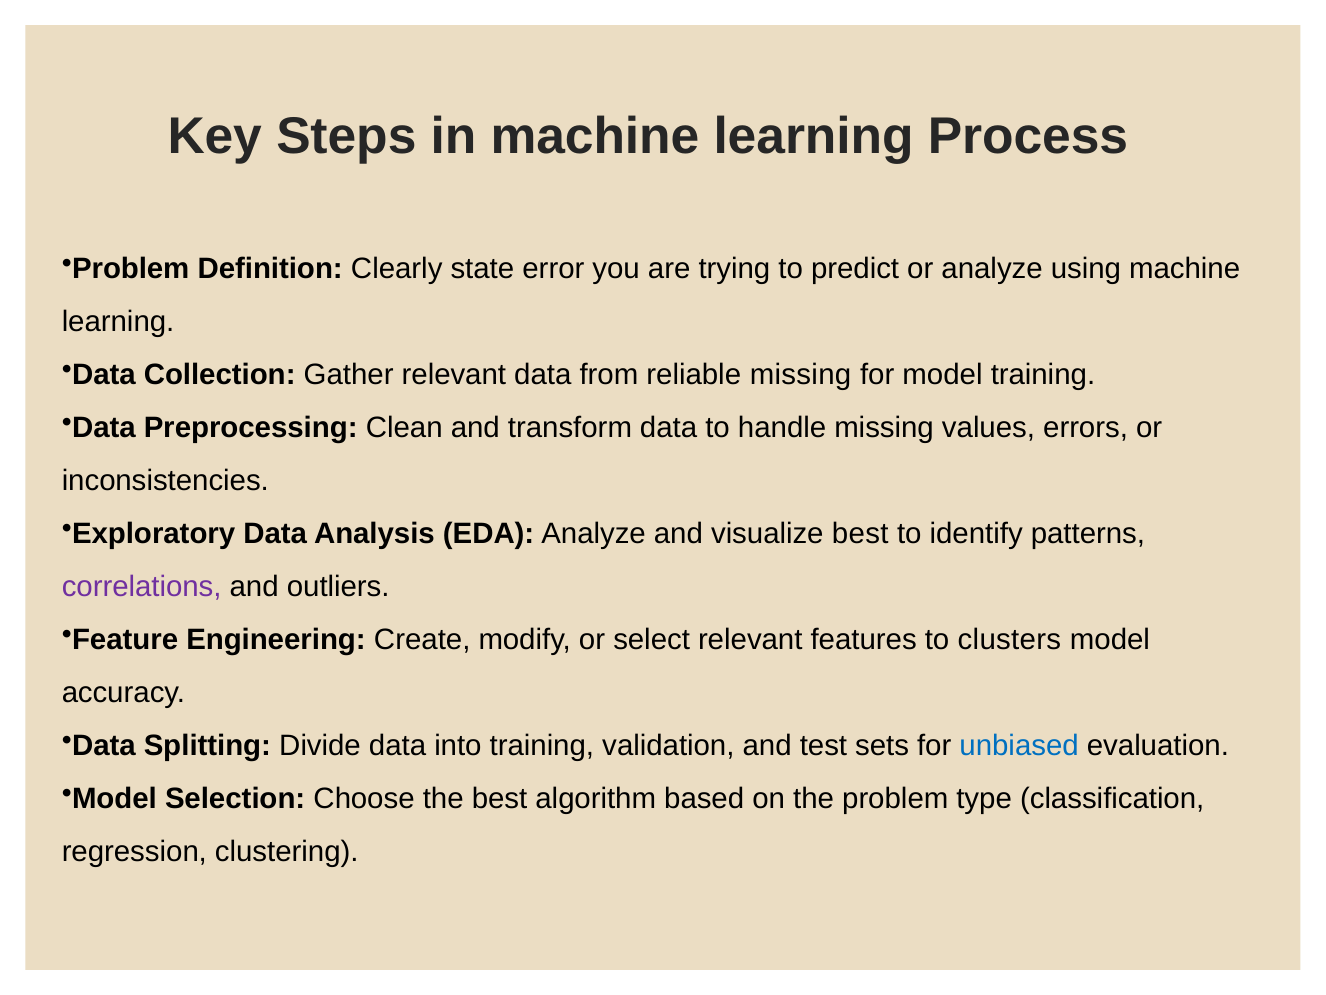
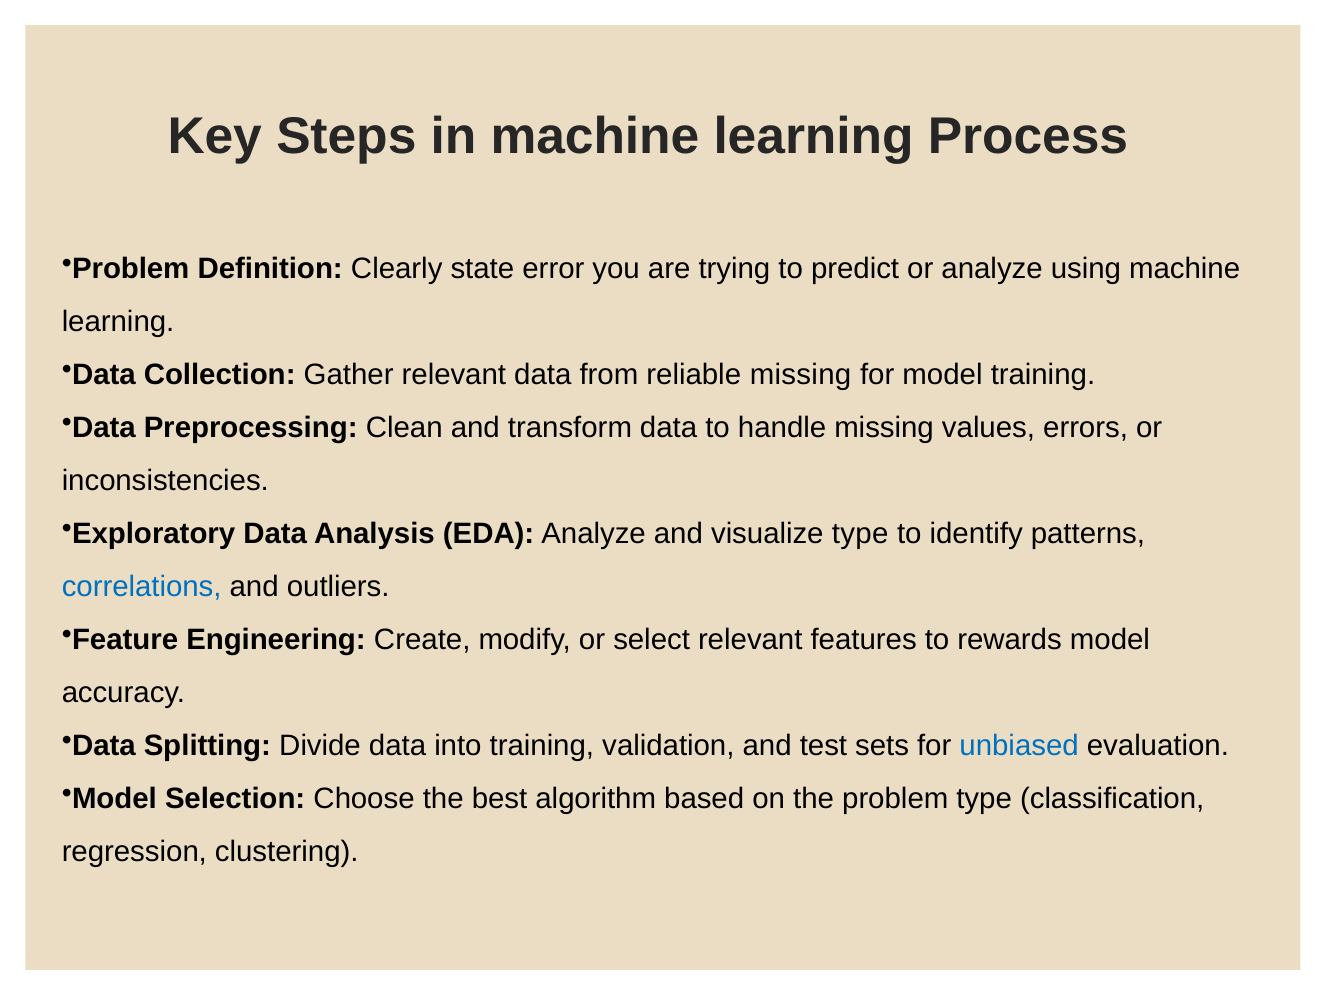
visualize best: best -> type
correlations colour: purple -> blue
clusters: clusters -> rewards
